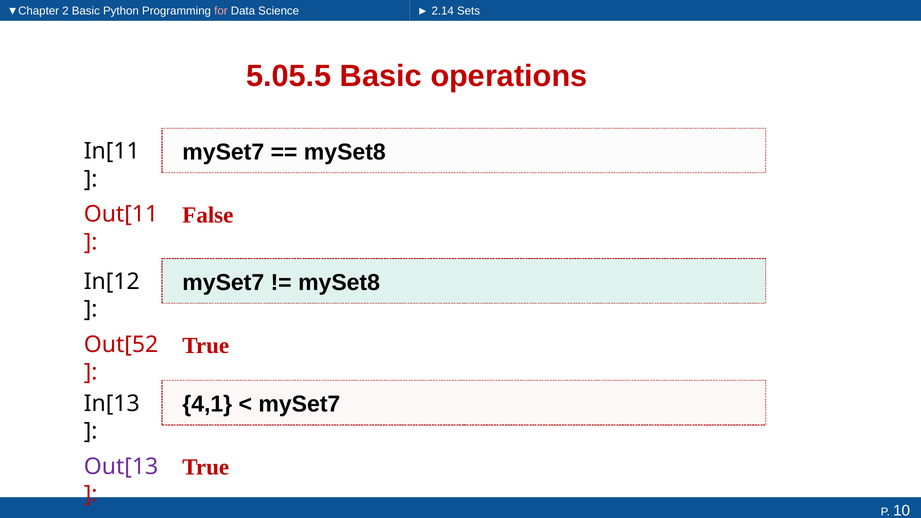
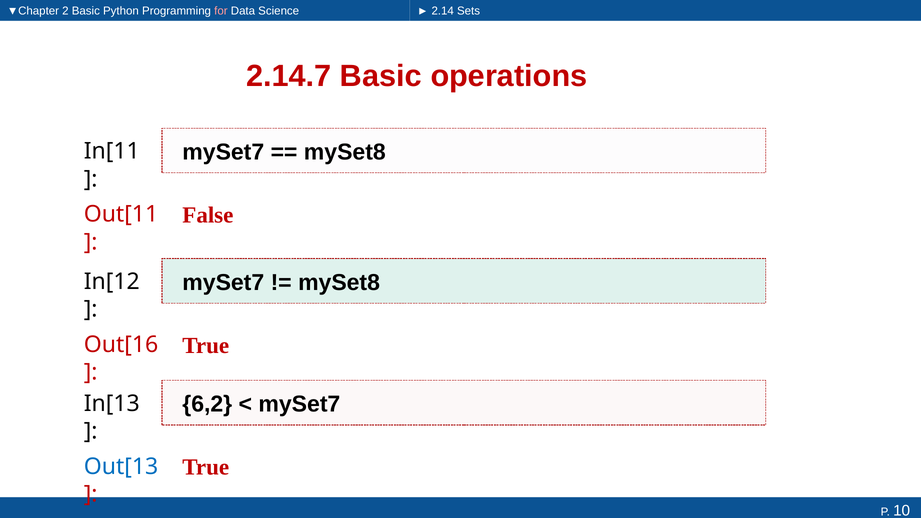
5.05.5: 5.05.5 -> 2.14.7
Out[52: Out[52 -> Out[16
4,1: 4,1 -> 6,2
Out[13 colour: purple -> blue
